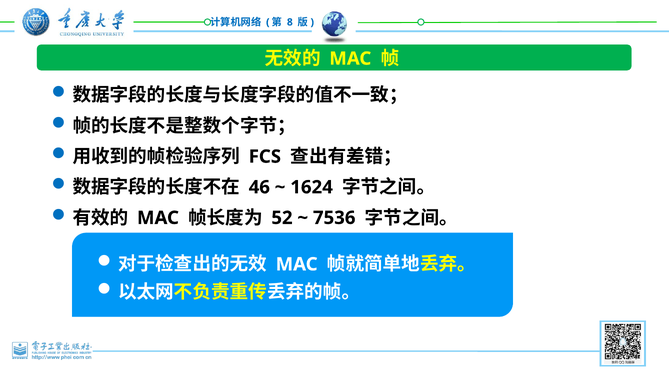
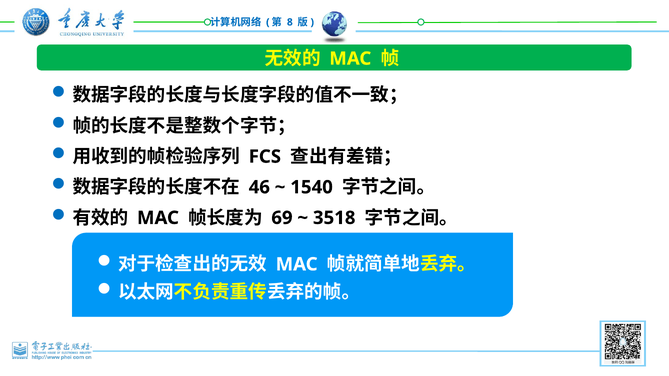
1624: 1624 -> 1540
52: 52 -> 69
7536: 7536 -> 3518
